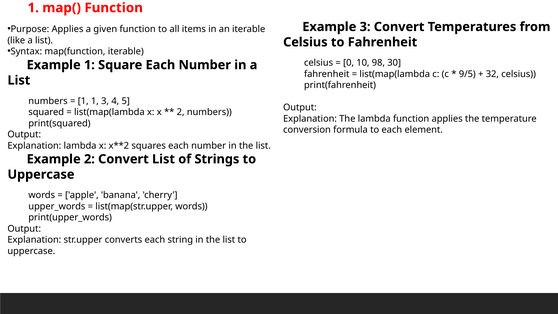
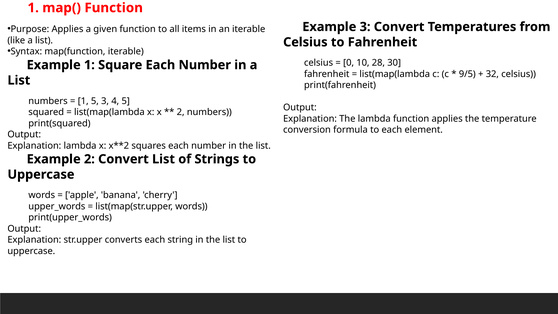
98: 98 -> 28
1 1: 1 -> 5
